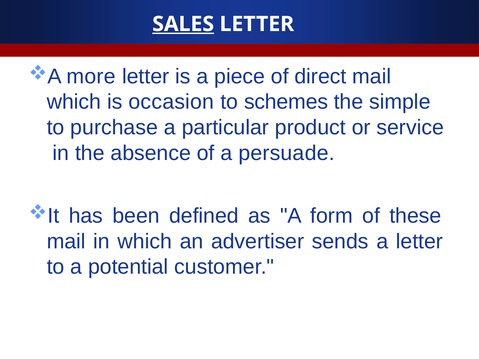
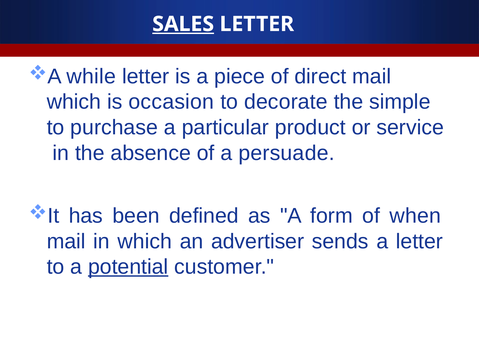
more: more -> while
schemes: schemes -> decorate
these: these -> when
potential underline: none -> present
